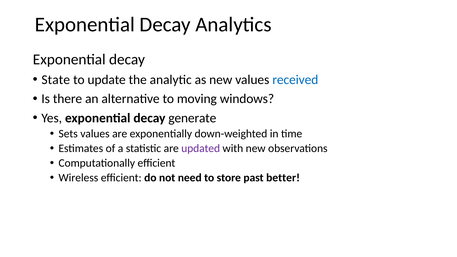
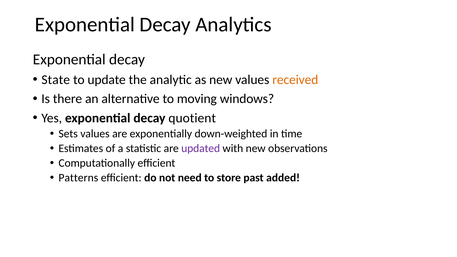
received colour: blue -> orange
generate: generate -> quotient
Wireless: Wireless -> Patterns
better: better -> added
